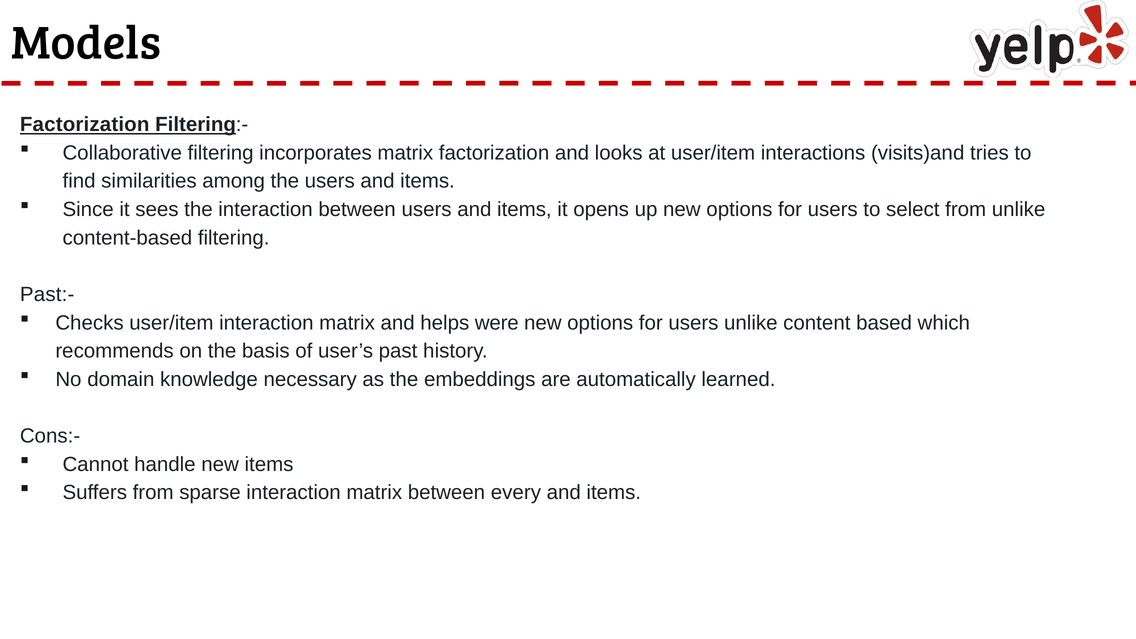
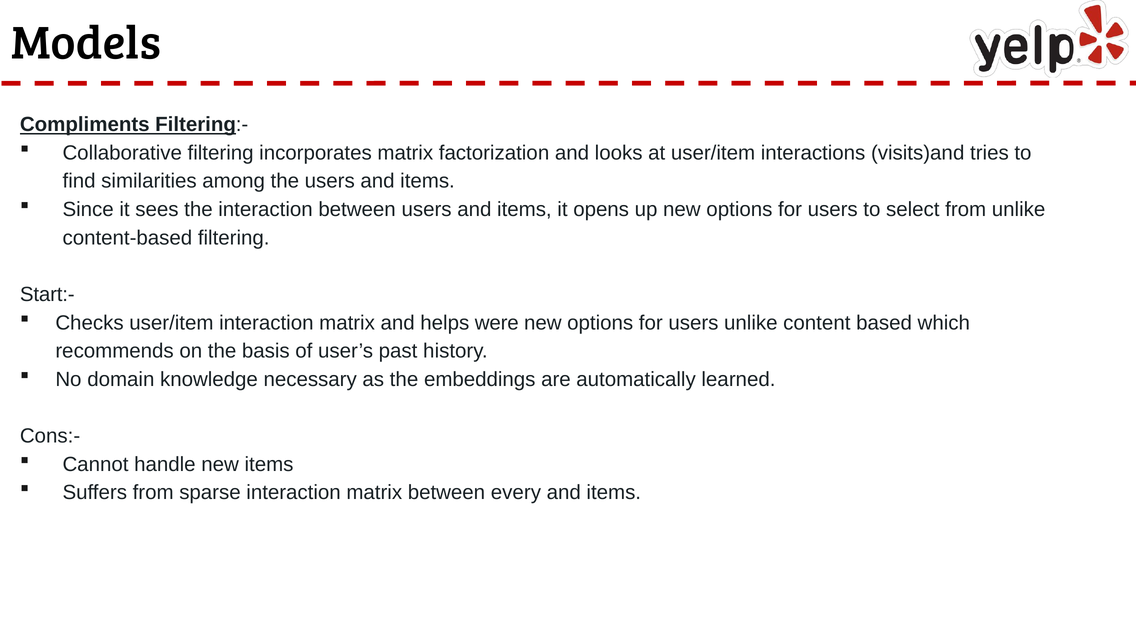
Factorization at (85, 125): Factorization -> Compliments
Past:-: Past:- -> Start:-
